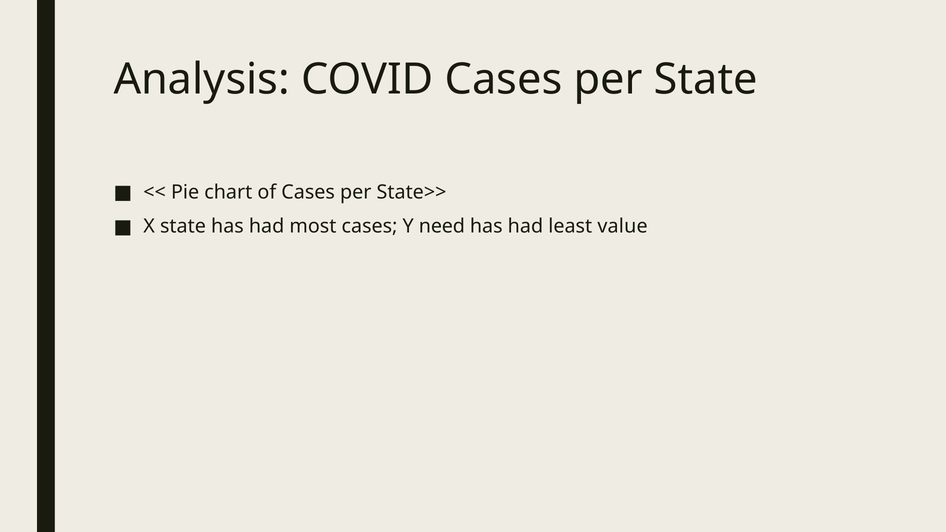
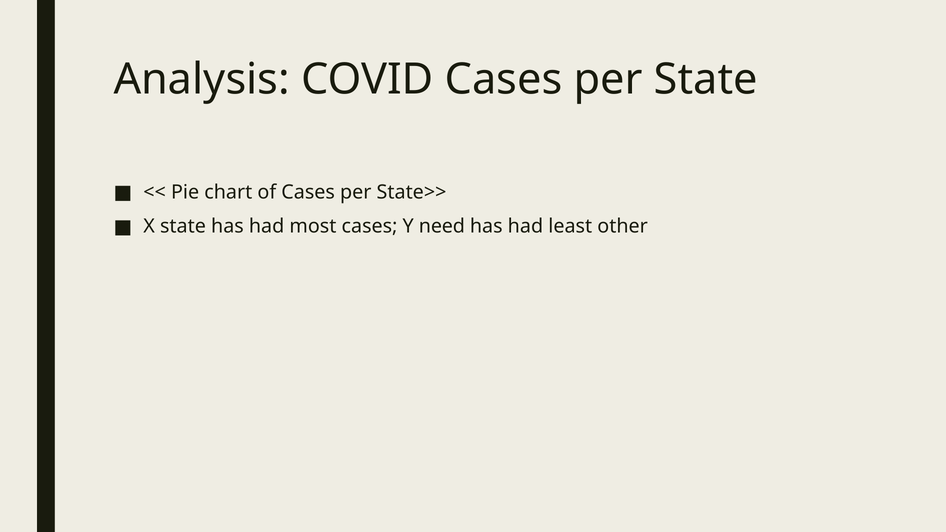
value: value -> other
